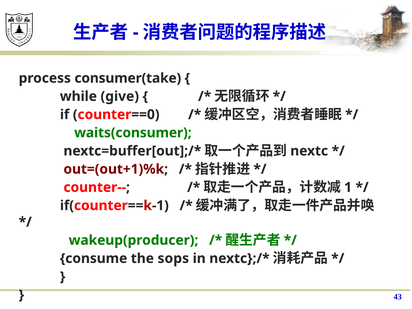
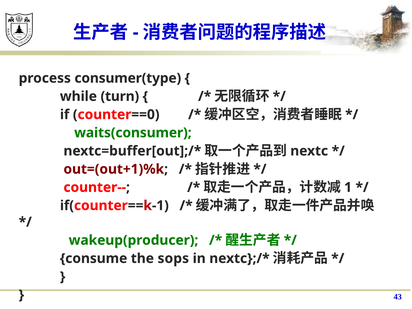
consumer(take: consumer(take -> consumer(type
give: give -> turn
